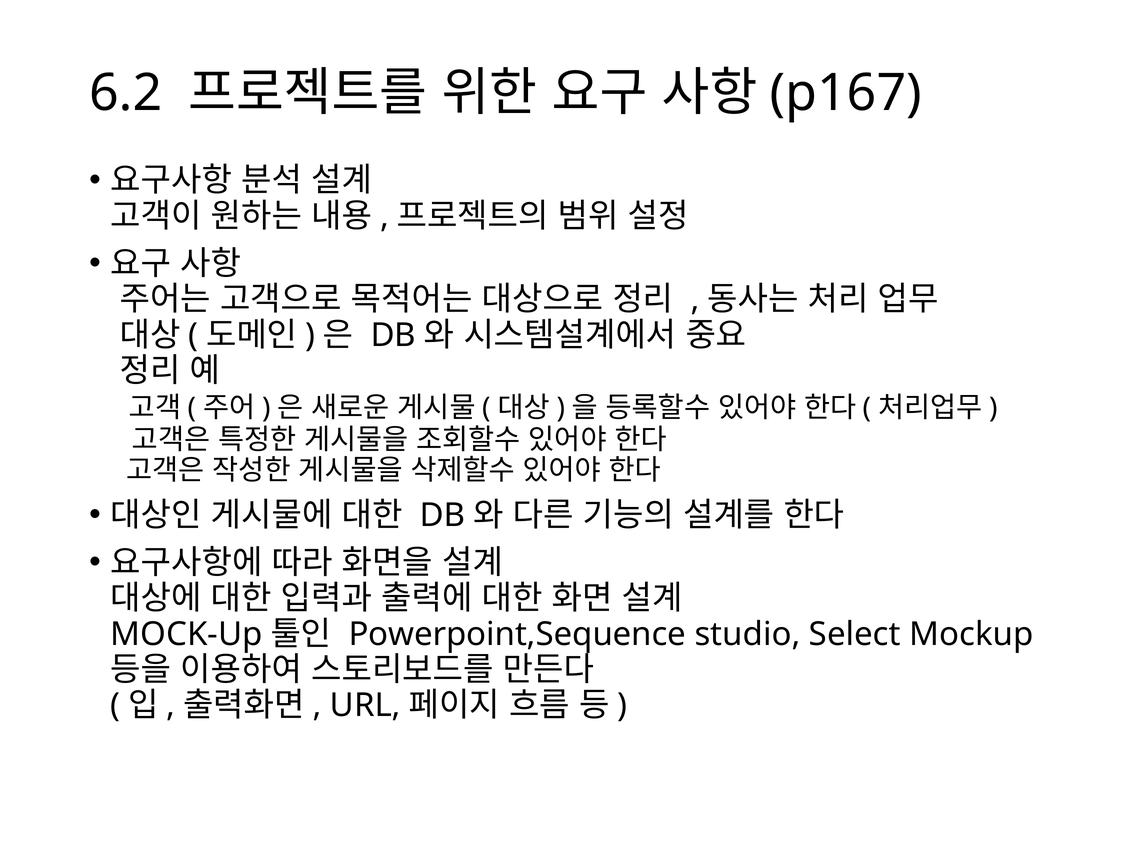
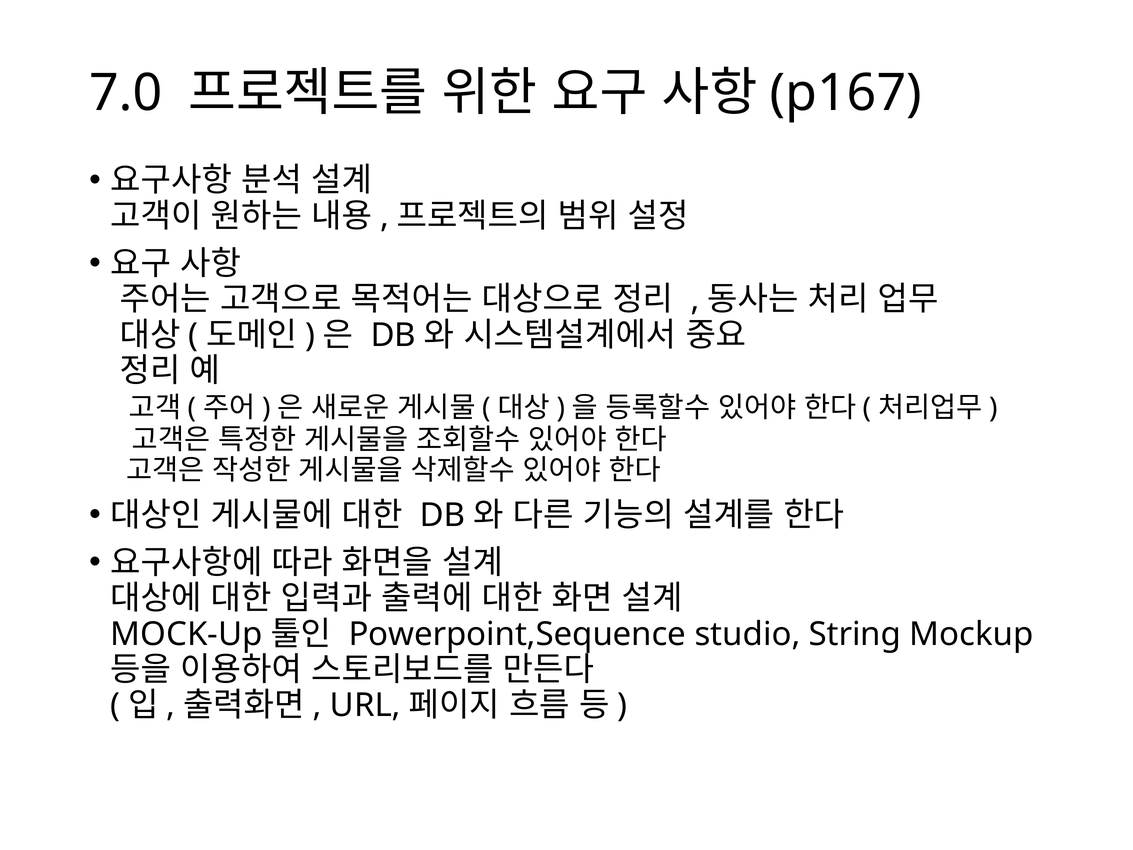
6.2: 6.2 -> 7.0
Select: Select -> String
